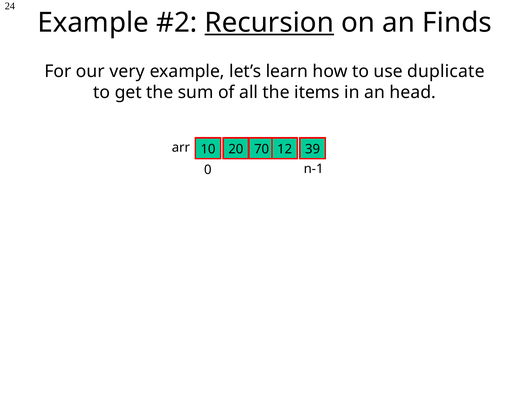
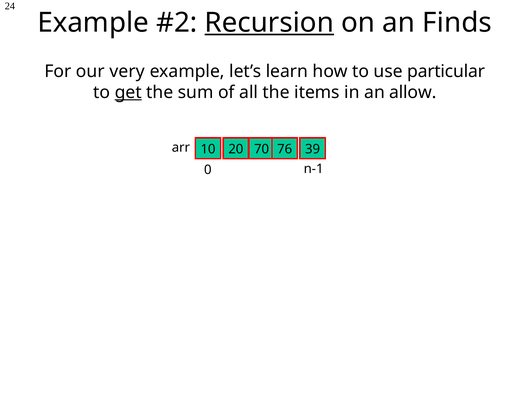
duplicate: duplicate -> particular
get underline: none -> present
head: head -> allow
12: 12 -> 76
